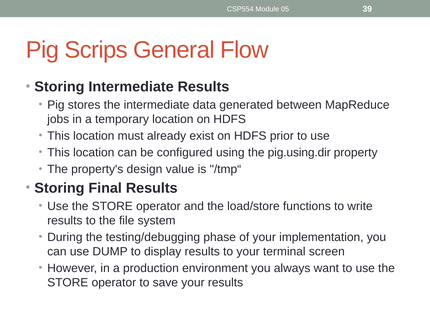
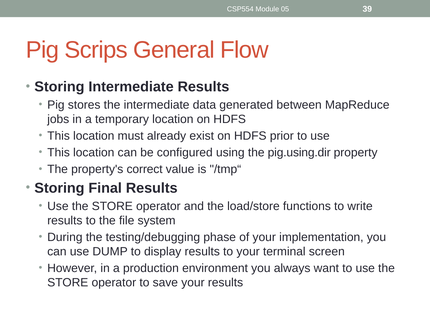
design: design -> correct
